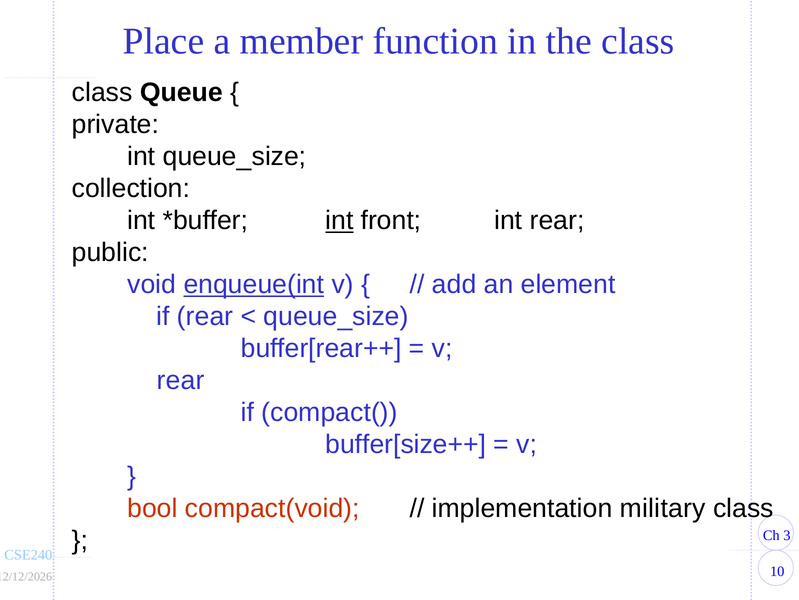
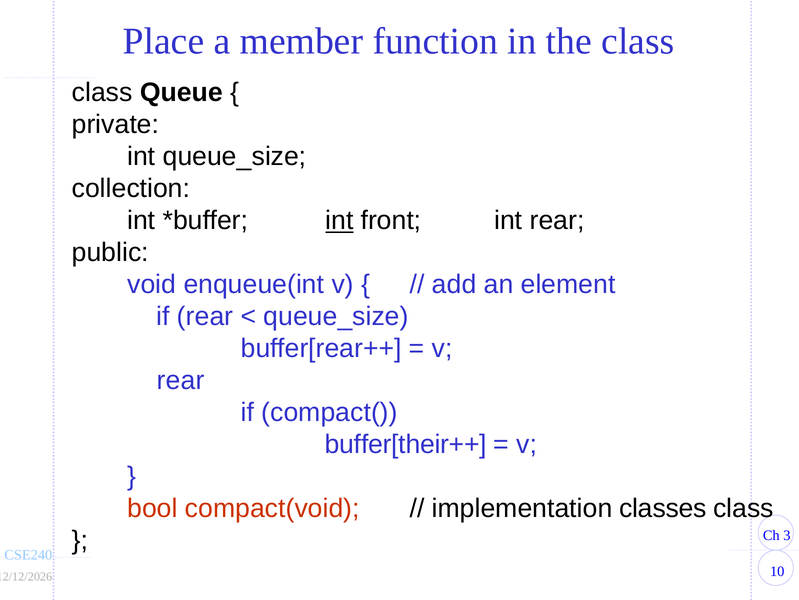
enqueue(int underline: present -> none
buffer[size++: buffer[size++ -> buffer[their++
military: military -> classes
